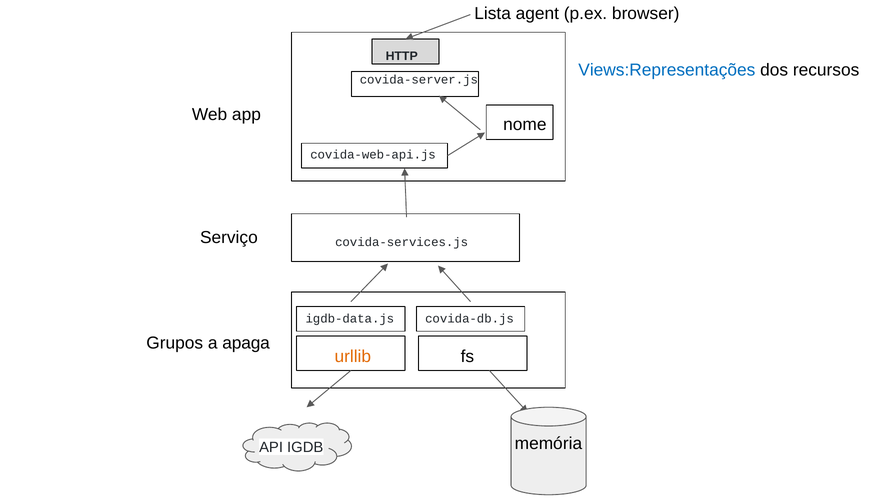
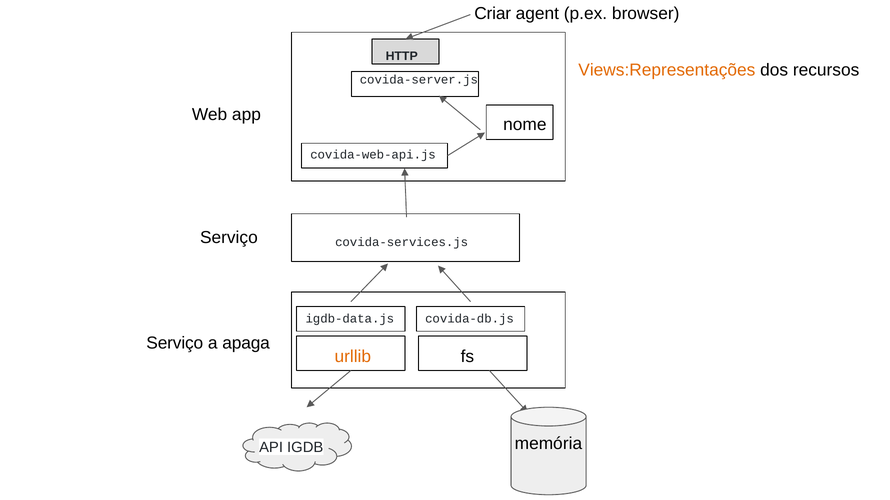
Lista: Lista -> Criar
Views:Representações colour: blue -> orange
Grupos at (175, 344): Grupos -> Serviço
